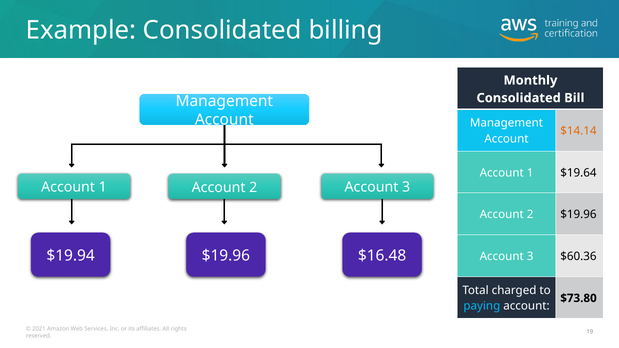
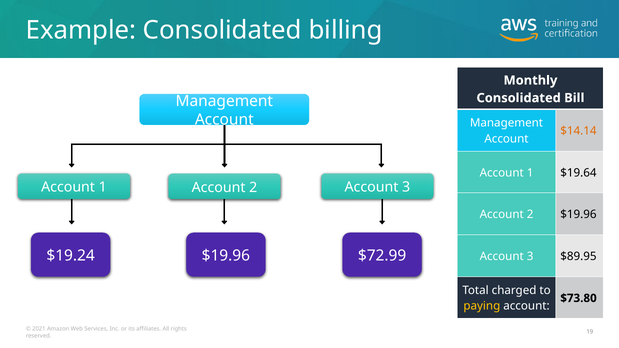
$19.94: $19.94 -> $19.24
$16.48: $16.48 -> $72.99
$60.36: $60.36 -> $89.95
paying colour: light blue -> yellow
